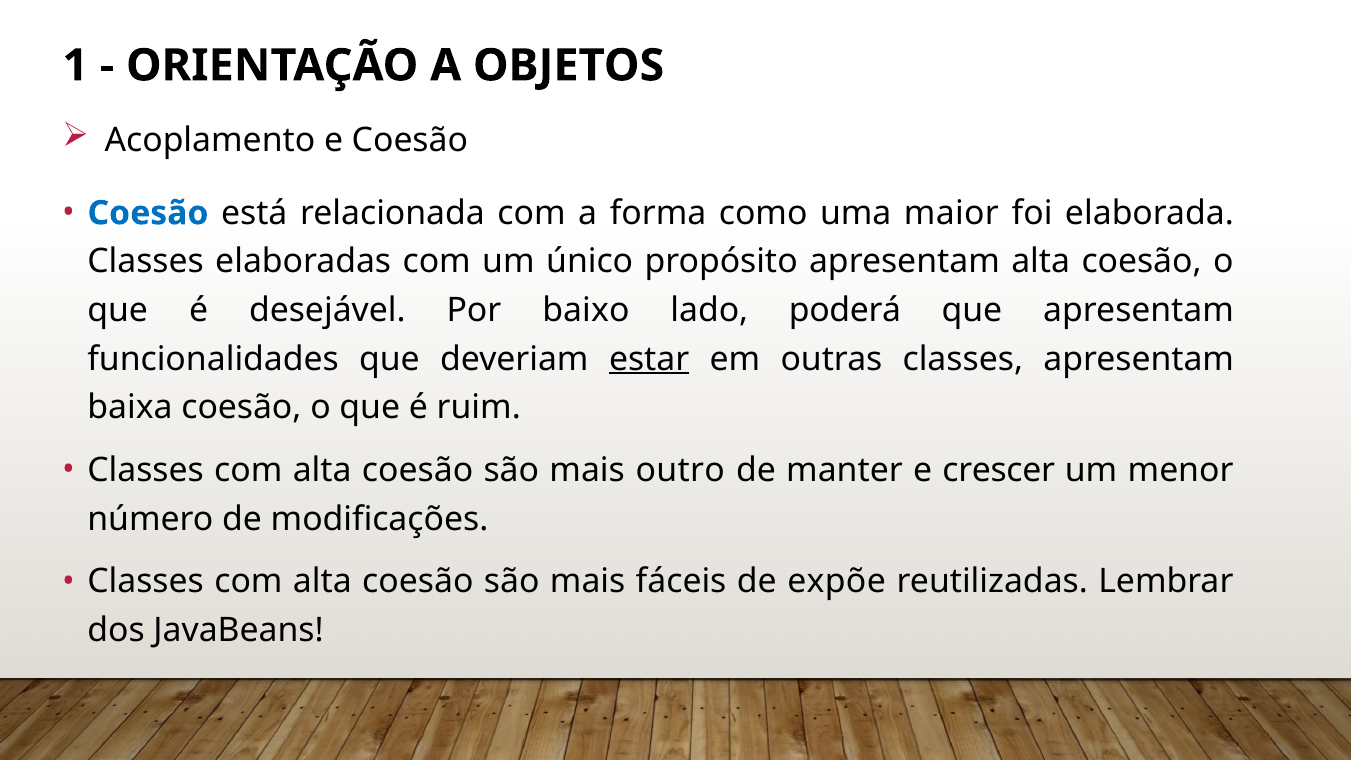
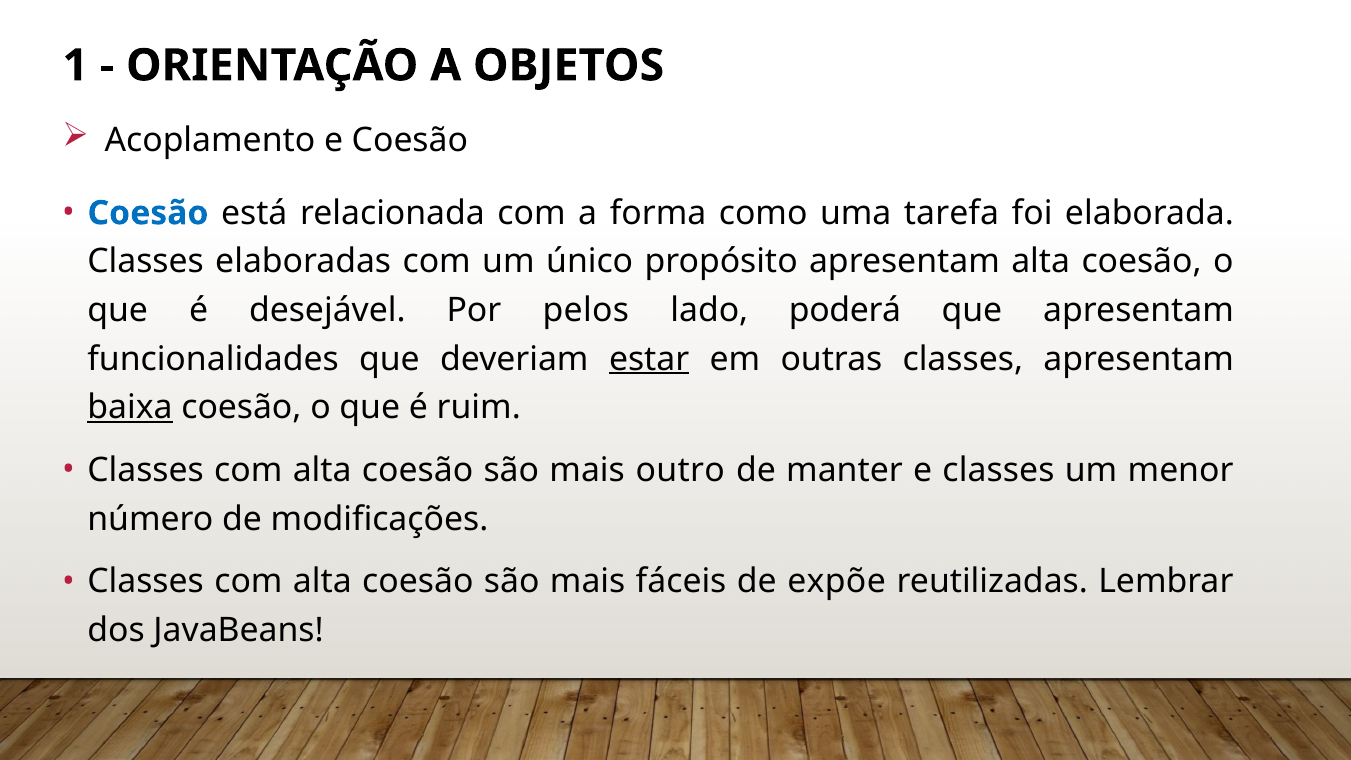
maior: maior -> tarefa
baixo: baixo -> pelos
baixa underline: none -> present
e crescer: crescer -> classes
